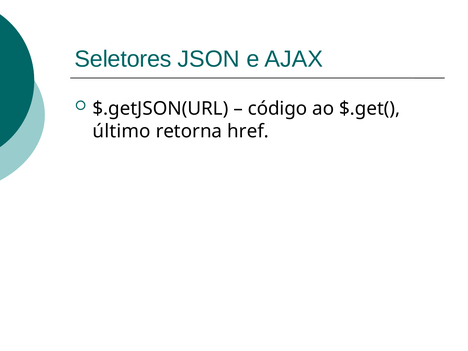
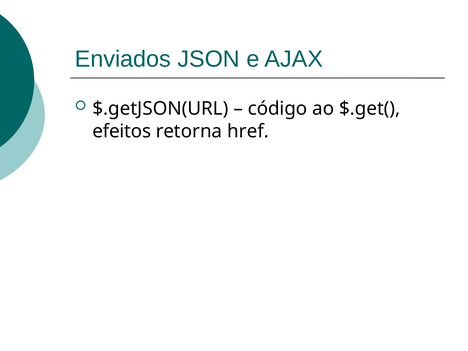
Seletores: Seletores -> Enviados
último: último -> efeitos
